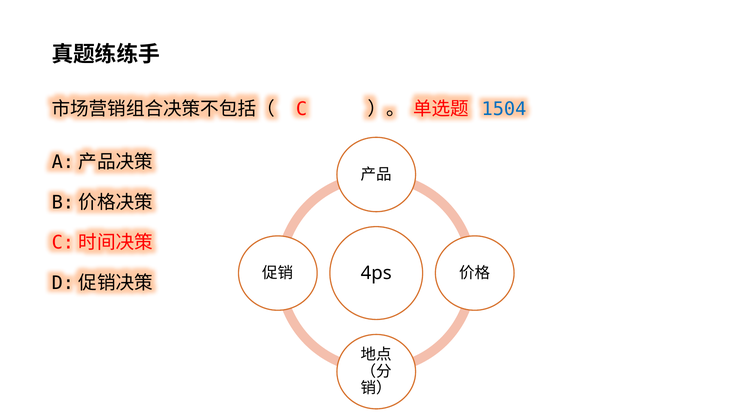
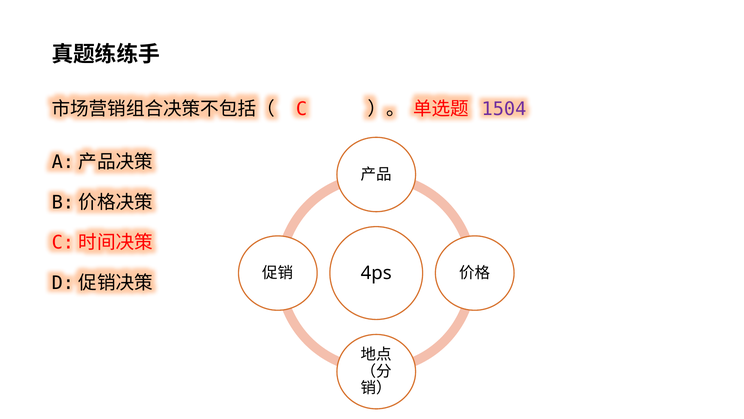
1504 colour: blue -> purple
